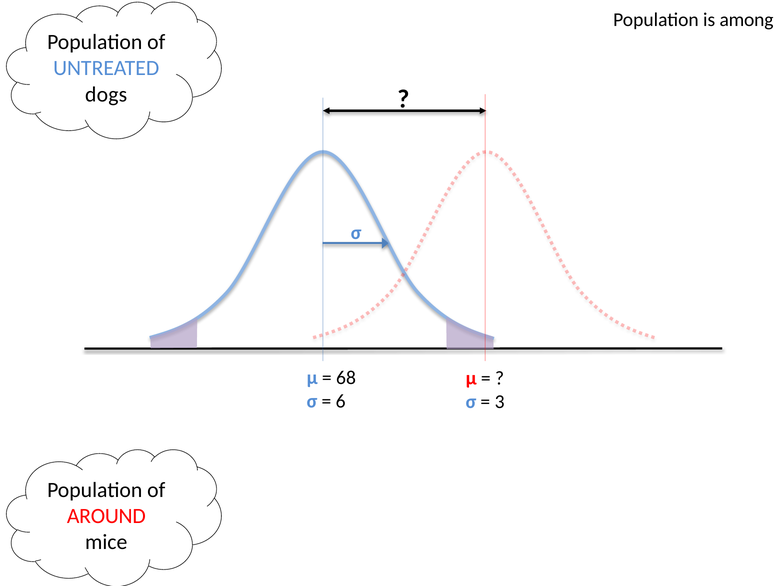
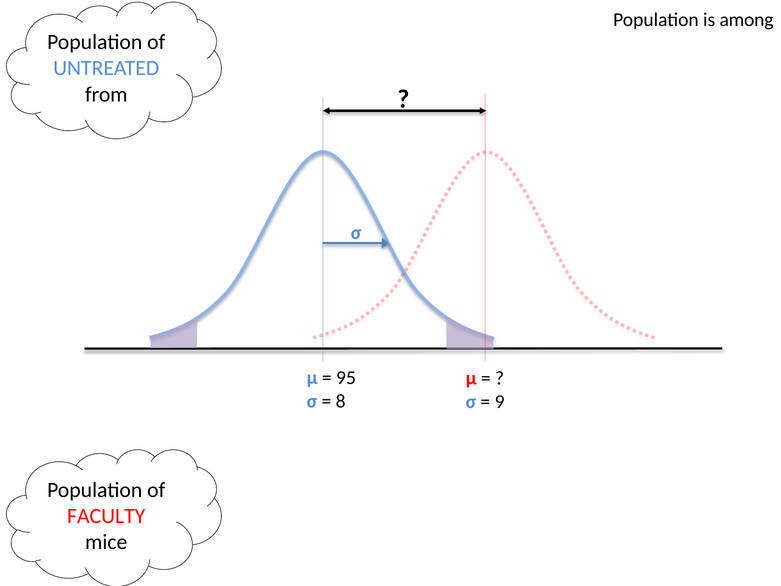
dogs: dogs -> from
68: 68 -> 95
6: 6 -> 8
3: 3 -> 9
AROUND: AROUND -> FACULTY
